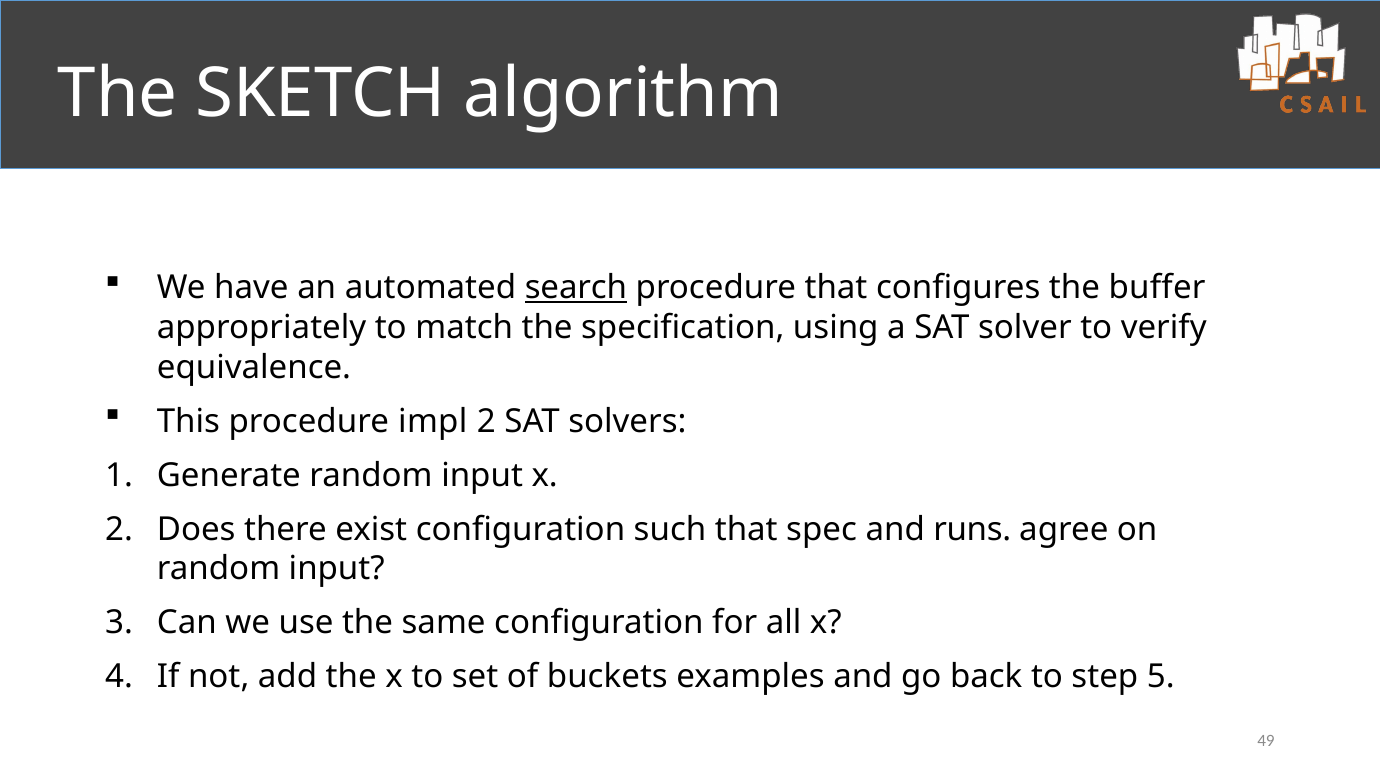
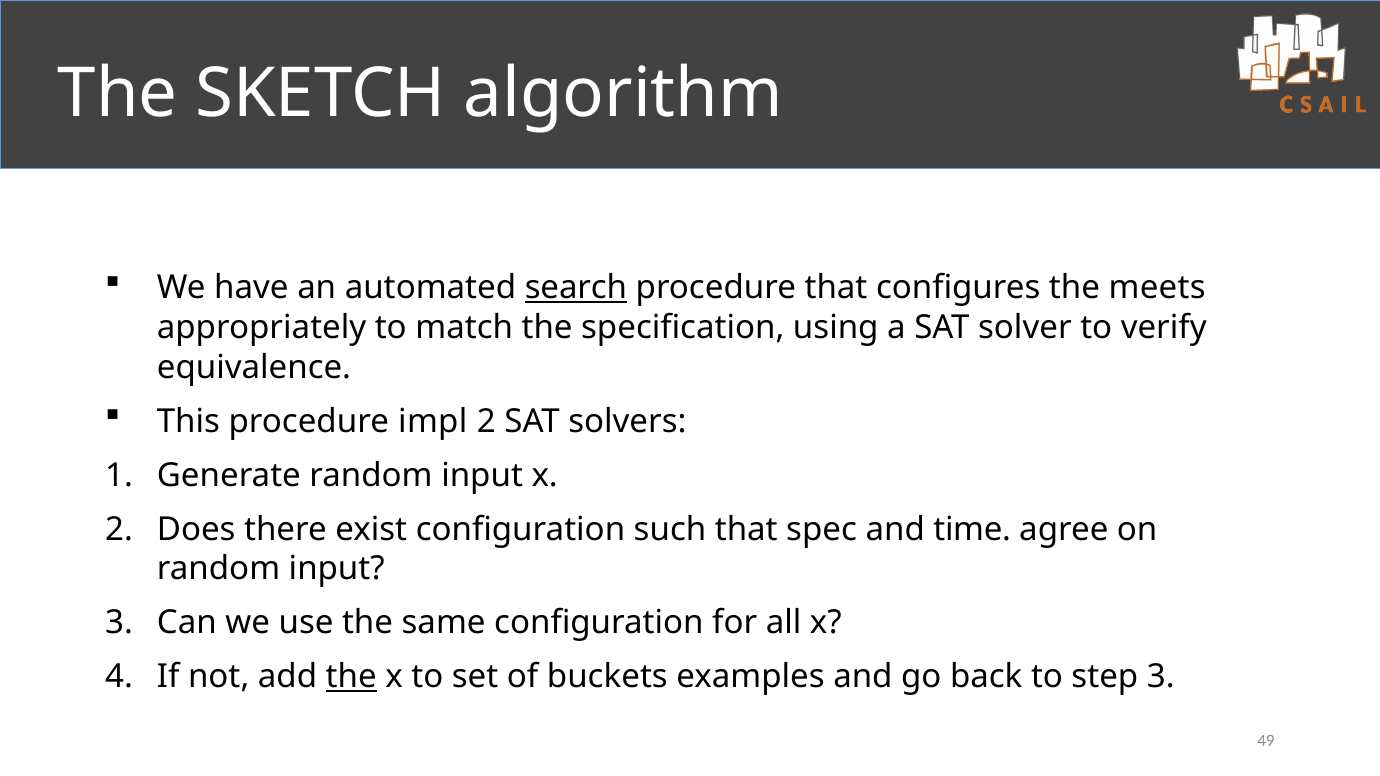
buffer: buffer -> meets
runs: runs -> time
the at (351, 677) underline: none -> present
step 5: 5 -> 3
